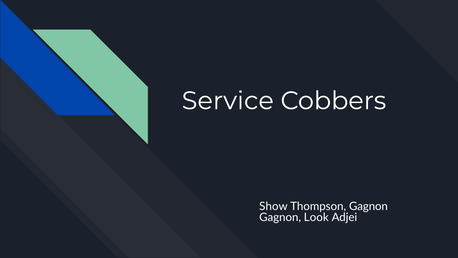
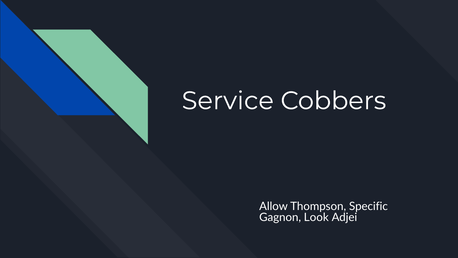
Show: Show -> Allow
Thompson Gagnon: Gagnon -> Specific
